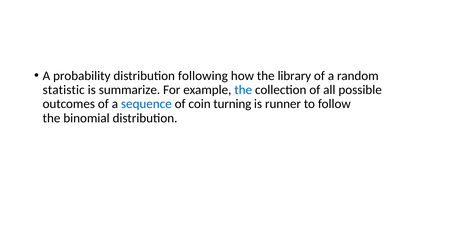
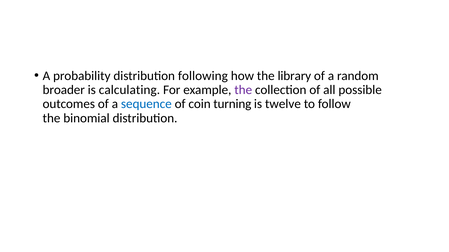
statistic: statistic -> broader
summarize: summarize -> calculating
the at (243, 90) colour: blue -> purple
runner: runner -> twelve
